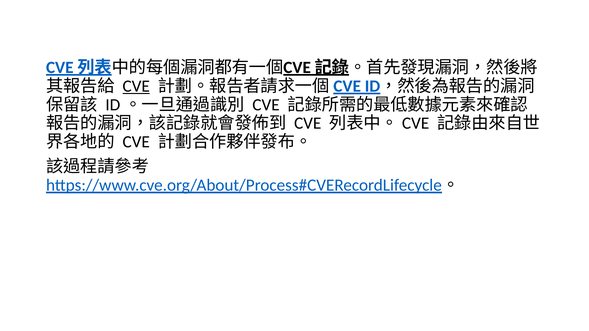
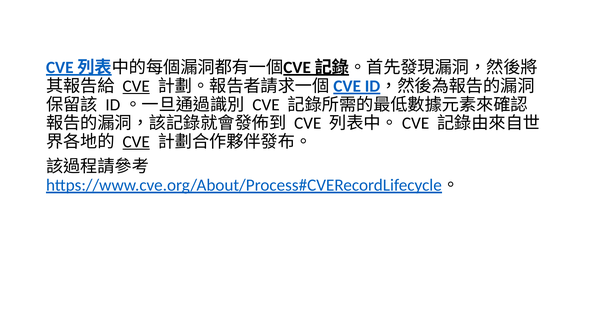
CVE at (136, 142) underline: none -> present
